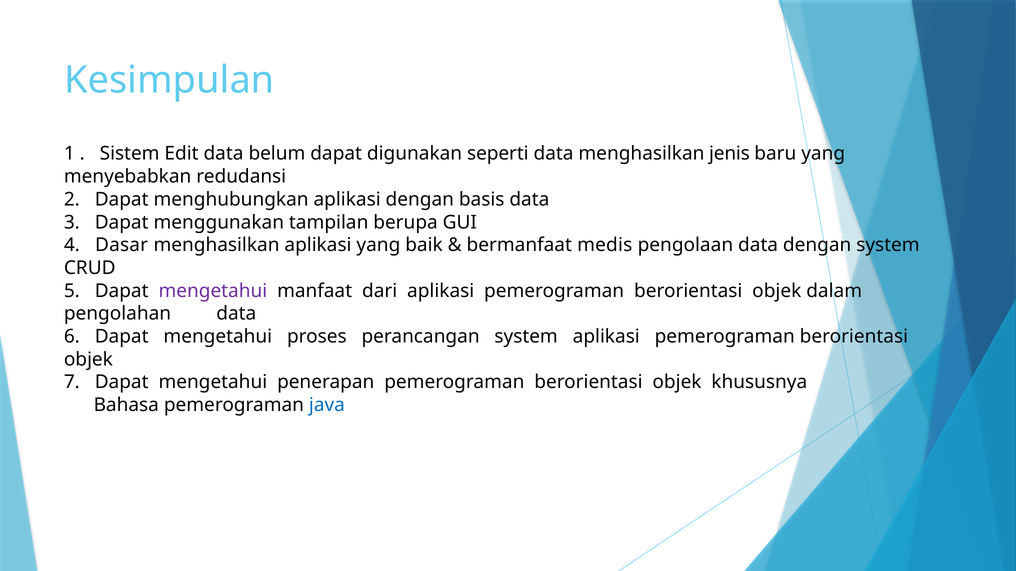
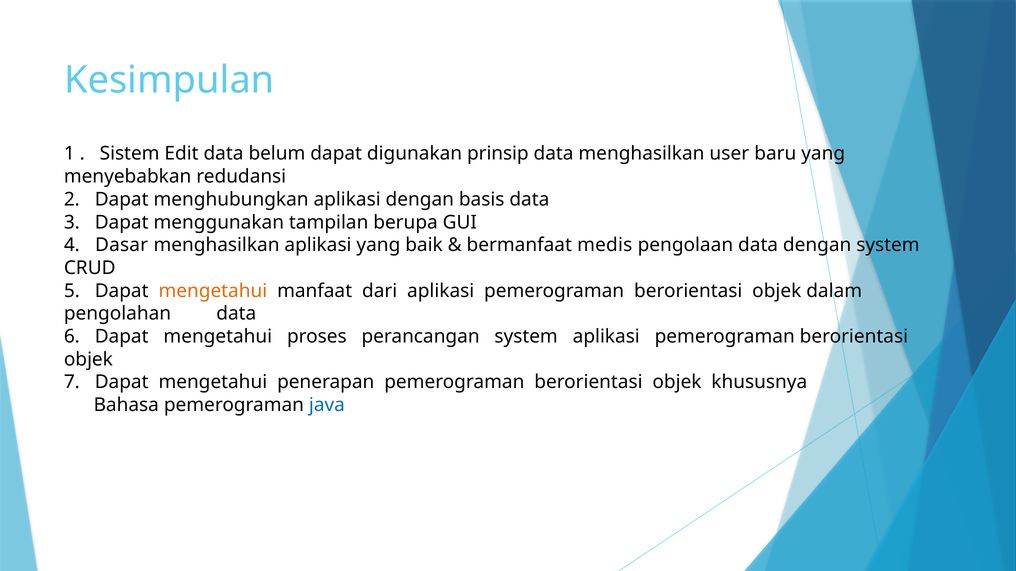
seperti: seperti -> prinsip
jenis: jenis -> user
mengetahui at (213, 291) colour: purple -> orange
